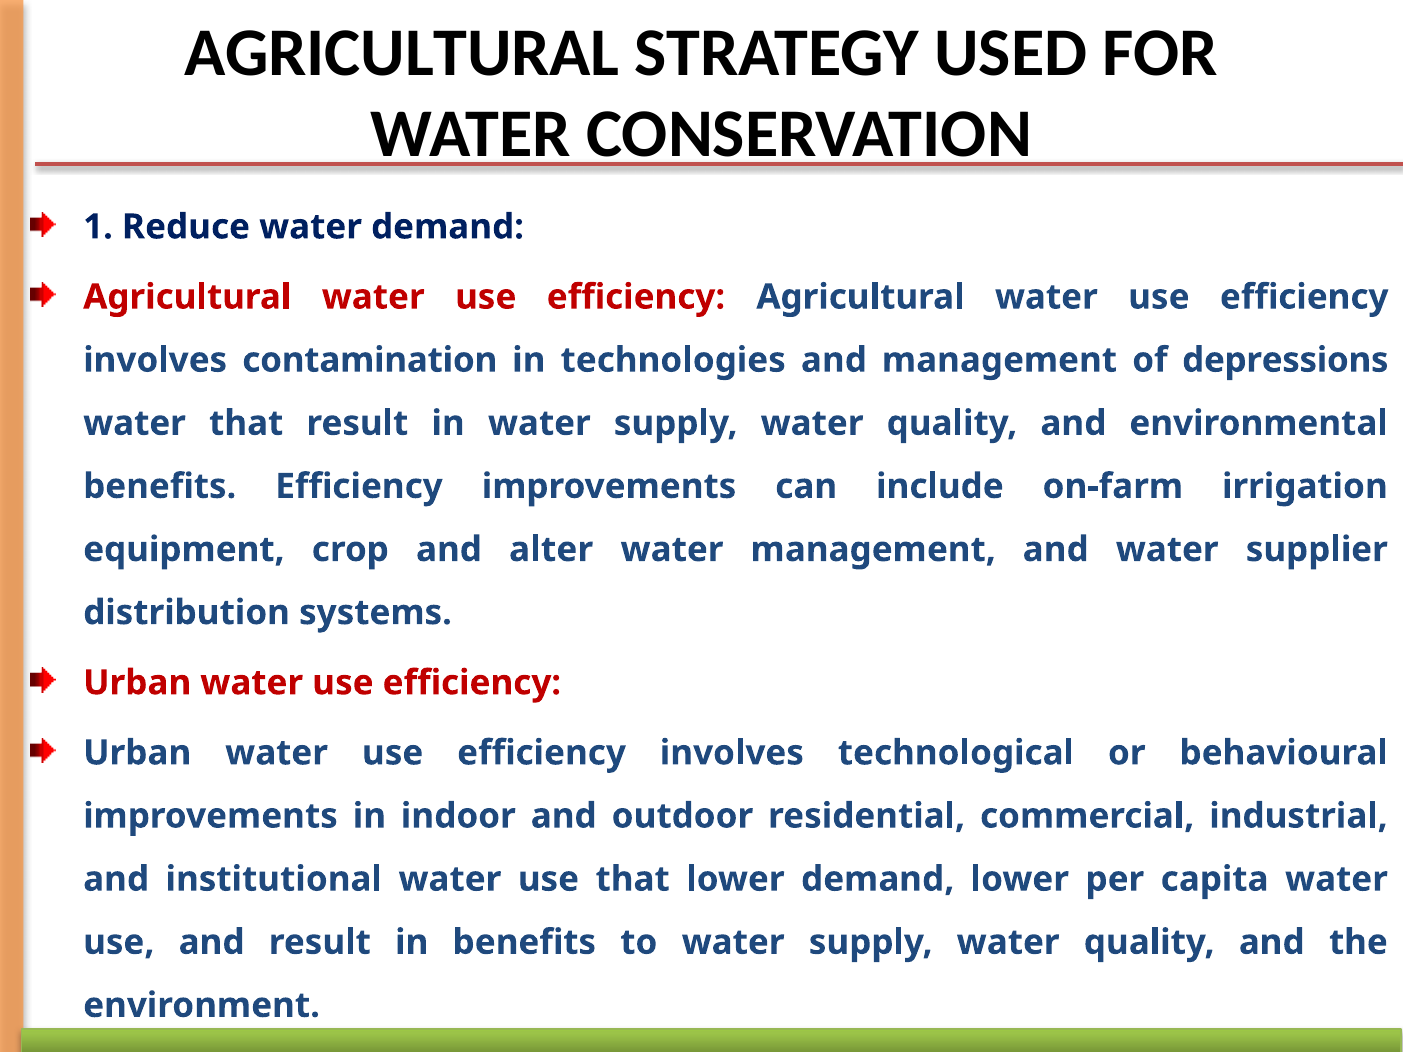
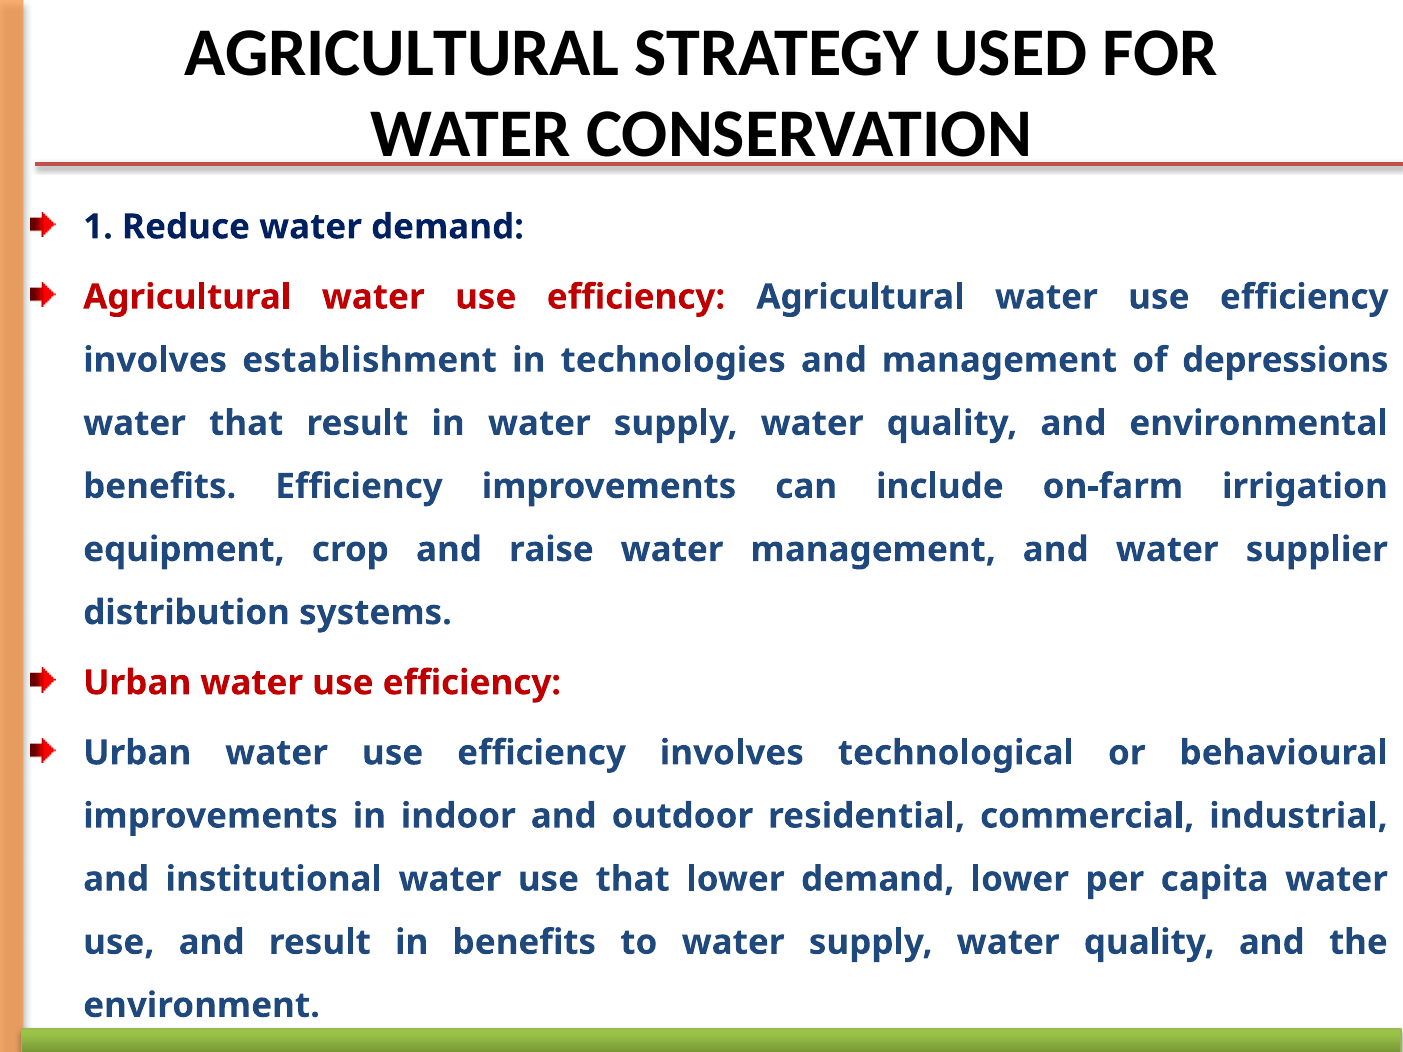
contamination: contamination -> establishment
alter: alter -> raise
